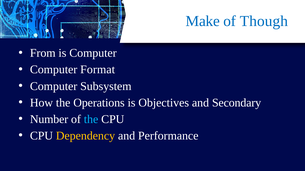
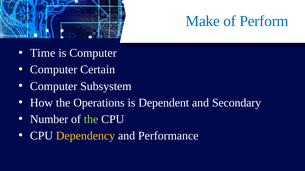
Though: Though -> Perform
From: From -> Time
Format: Format -> Certain
Objectives: Objectives -> Dependent
the at (91, 120) colour: light blue -> light green
